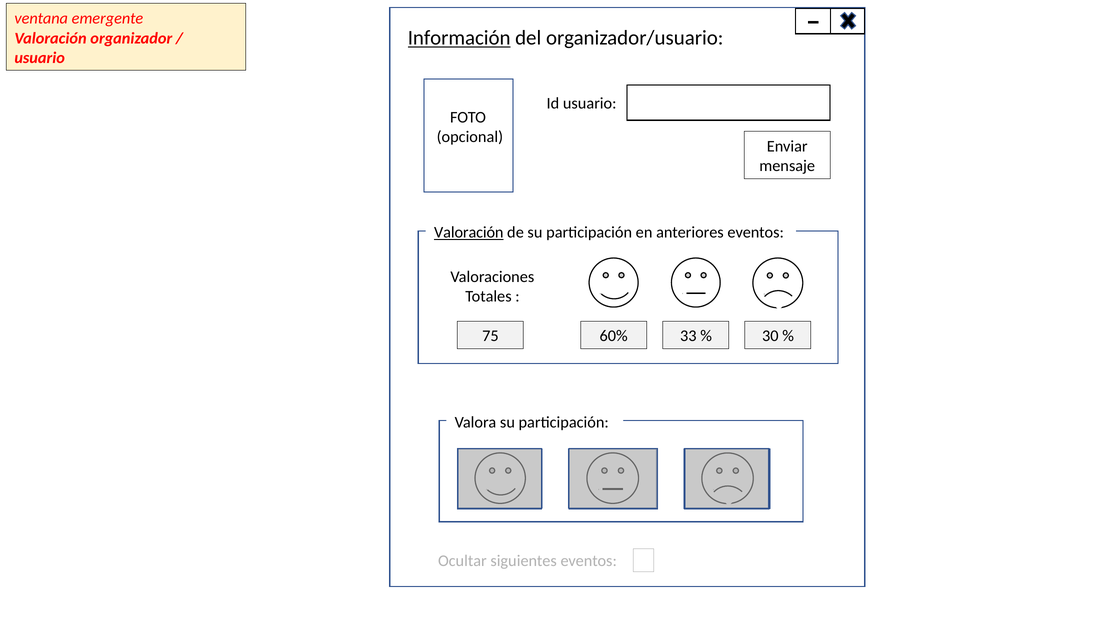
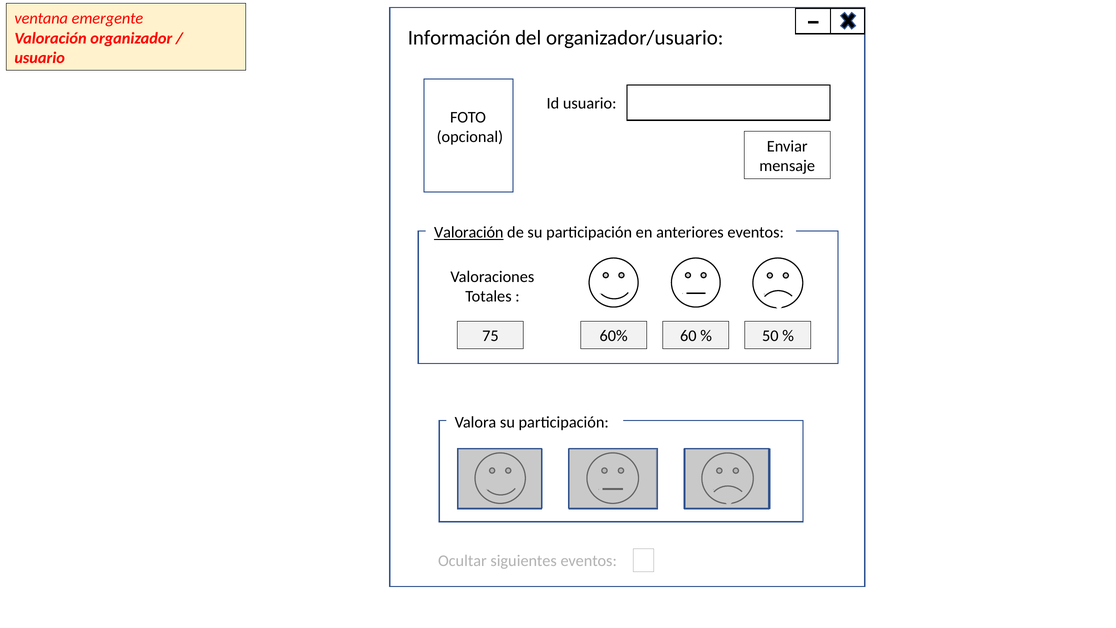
Información underline: present -> none
33: 33 -> 60
30: 30 -> 50
